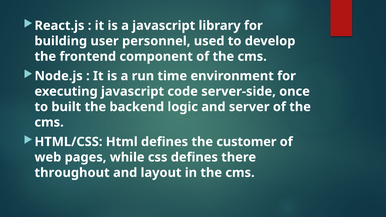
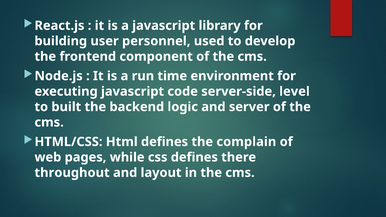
once: once -> level
customer: customer -> complain
